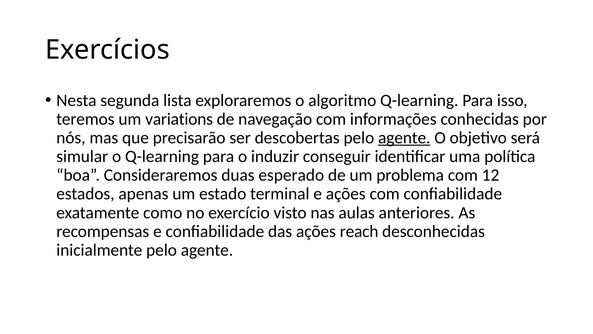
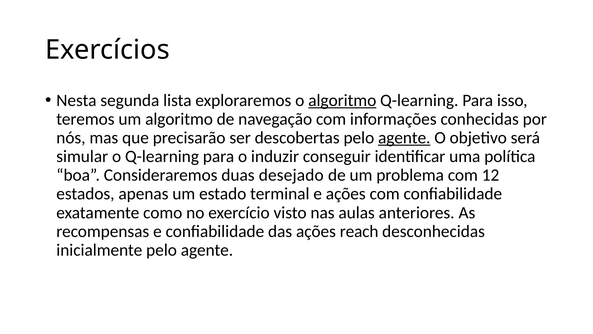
algoritmo at (342, 100) underline: none -> present
um variations: variations -> algoritmo
esperado: esperado -> desejado
